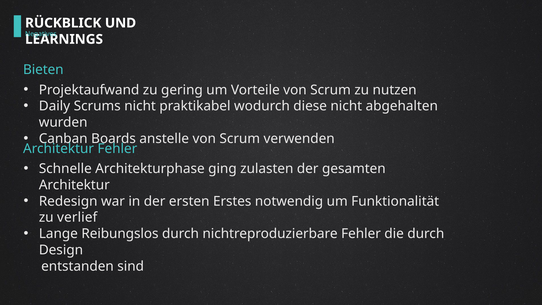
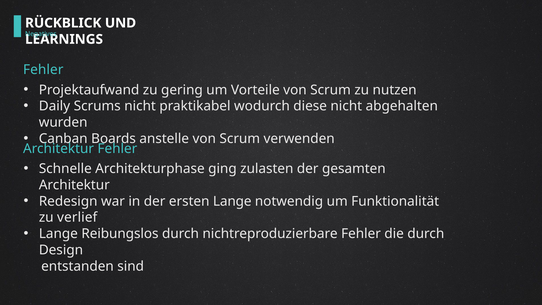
Bieten at (43, 70): Bieten -> Fehler
ersten Erstes: Erstes -> Lange
